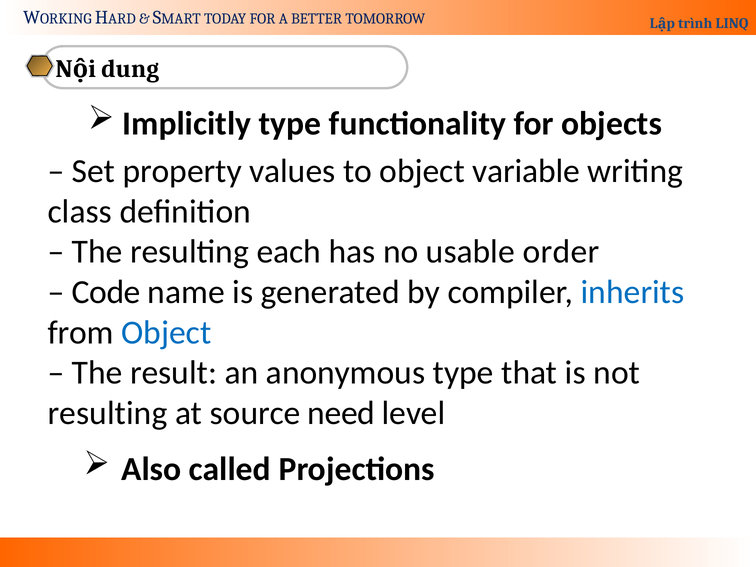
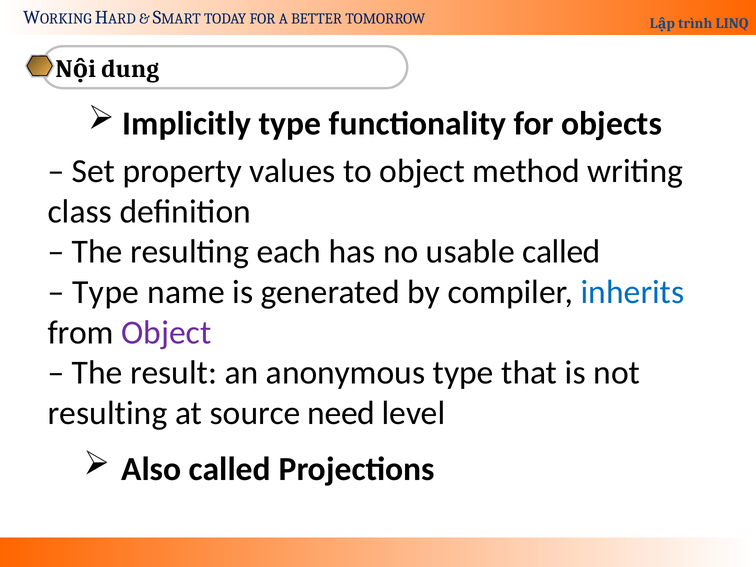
variable: variable -> method
usable order: order -> called
Code at (106, 292): Code -> Type
Object at (166, 332) colour: blue -> purple
